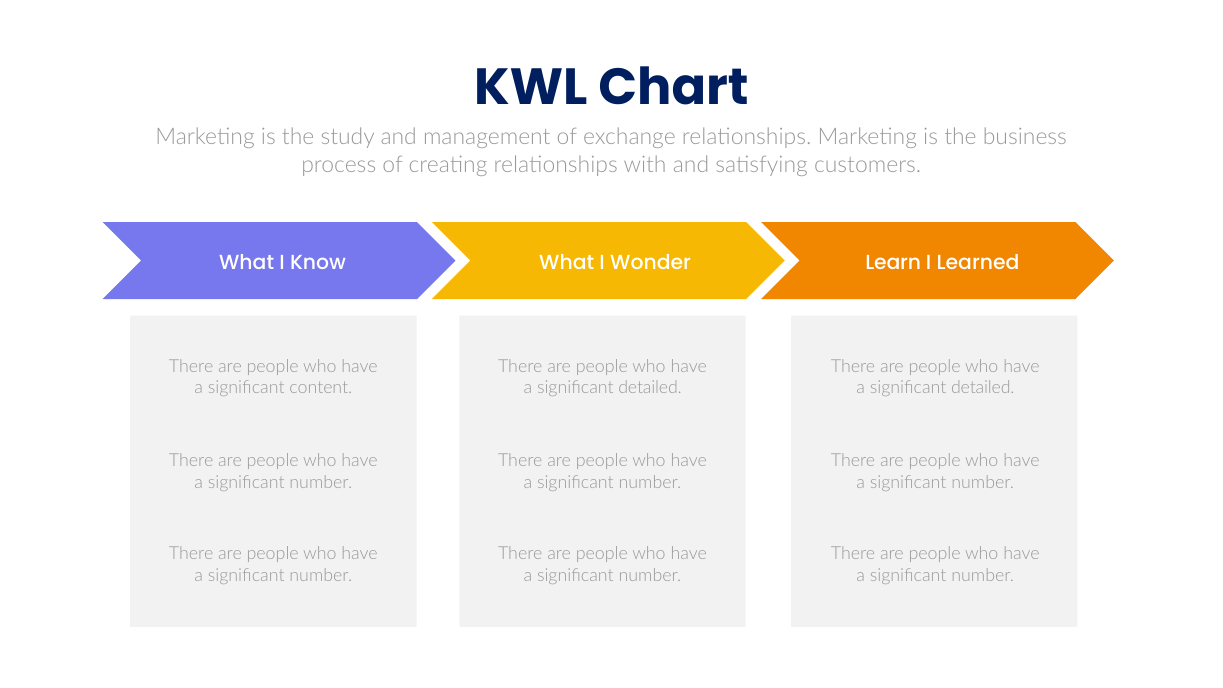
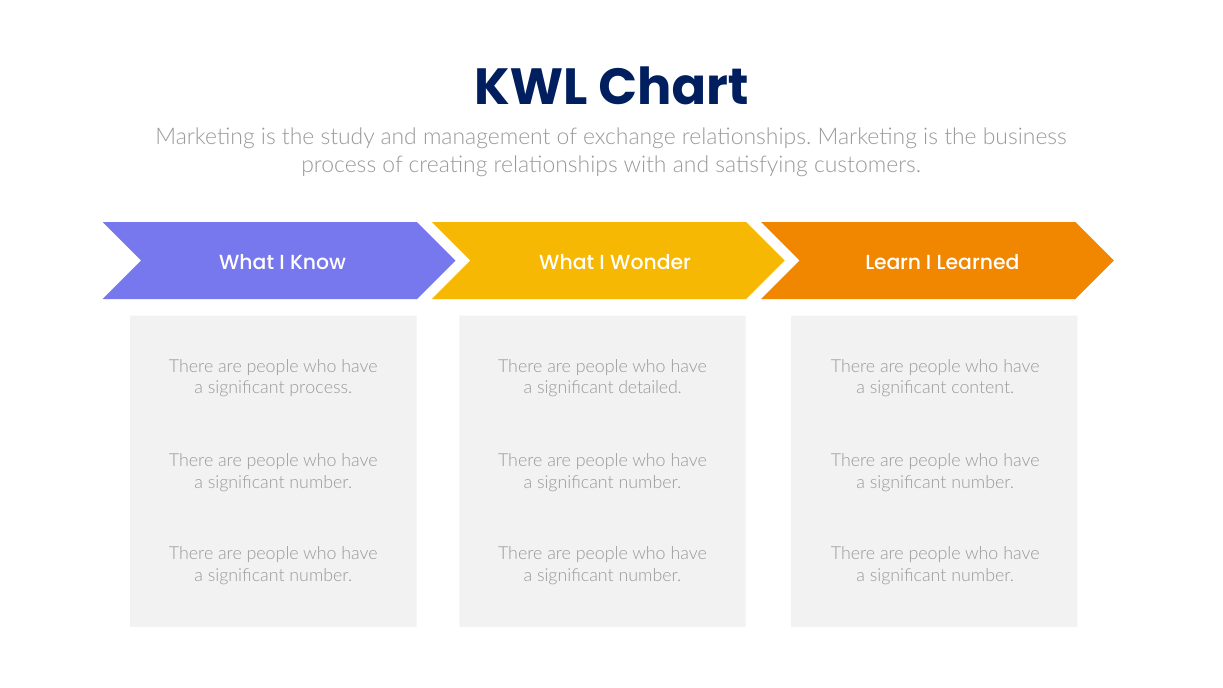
significant content: content -> process
detailed at (983, 388): detailed -> content
